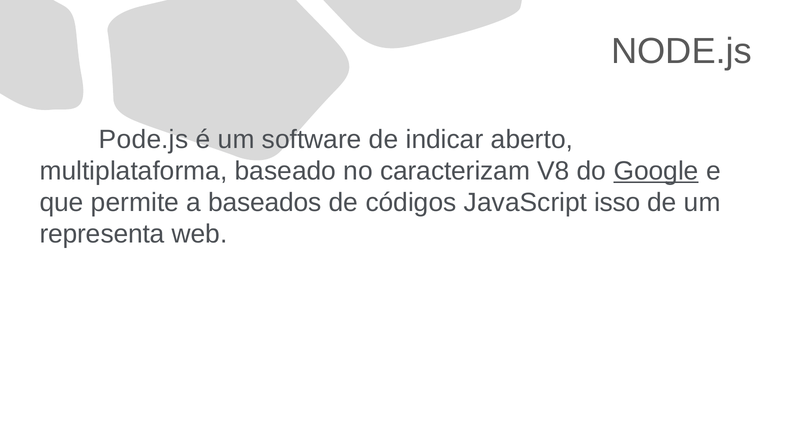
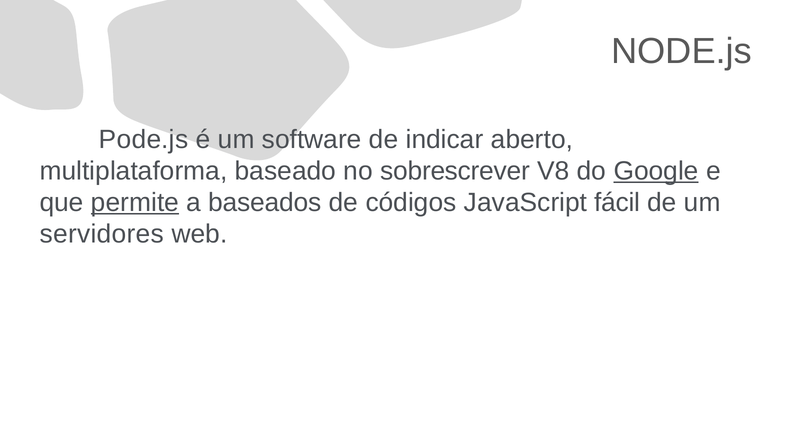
caracterizam: caracterizam -> sobrescrever
permite underline: none -> present
isso: isso -> fácil
representa: representa -> servidores
